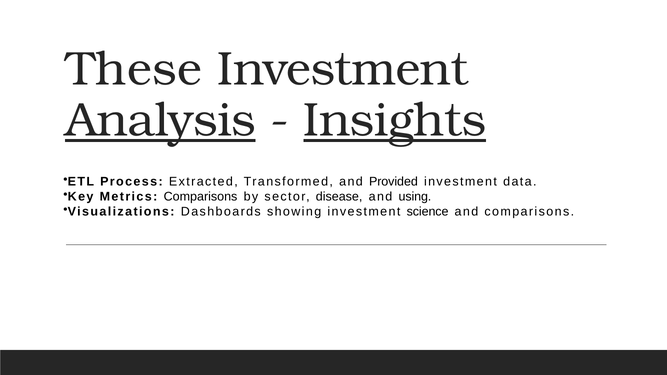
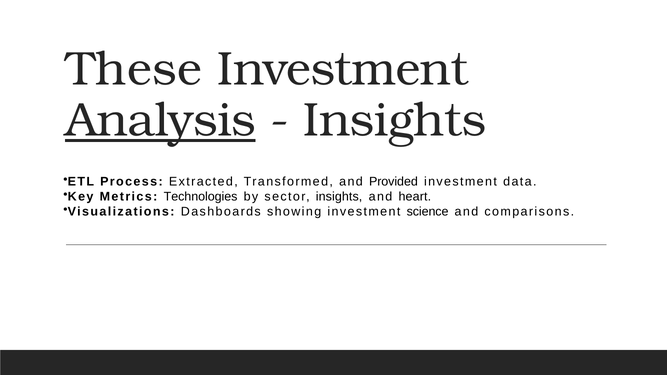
Insights at (395, 120) underline: present -> none
Metrics Comparisons: Comparisons -> Technologies
sector disease: disease -> insights
using: using -> heart
